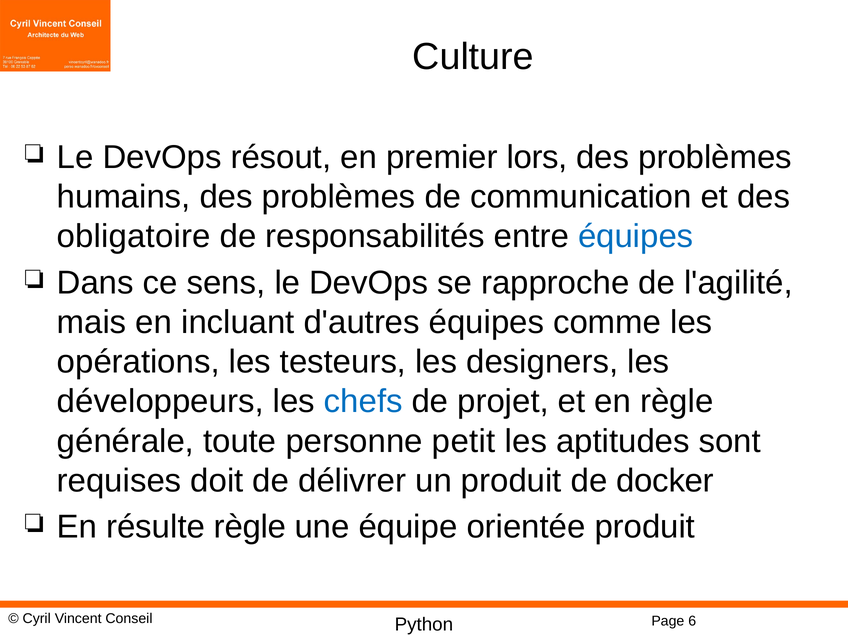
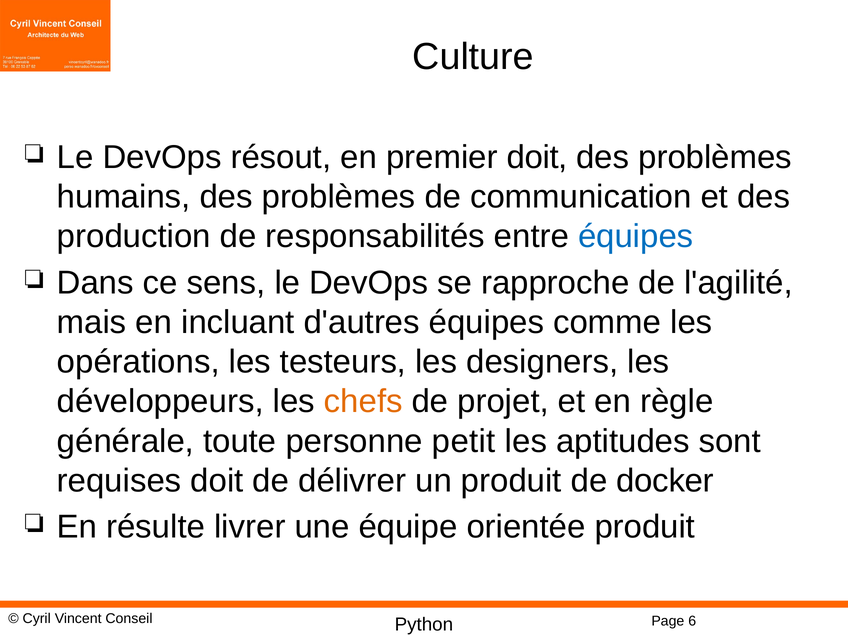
premier lors: lors -> doit
obligatoire: obligatoire -> production
chefs colour: blue -> orange
résulte règle: règle -> livrer
